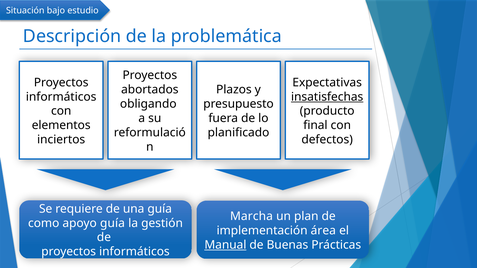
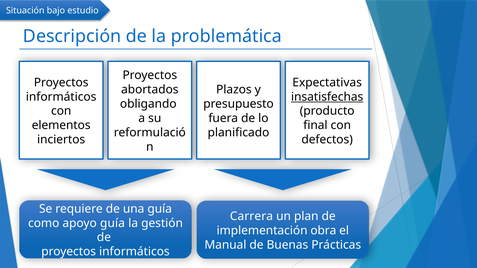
Marcha: Marcha -> Carrera
área: área -> obra
Manual underline: present -> none
